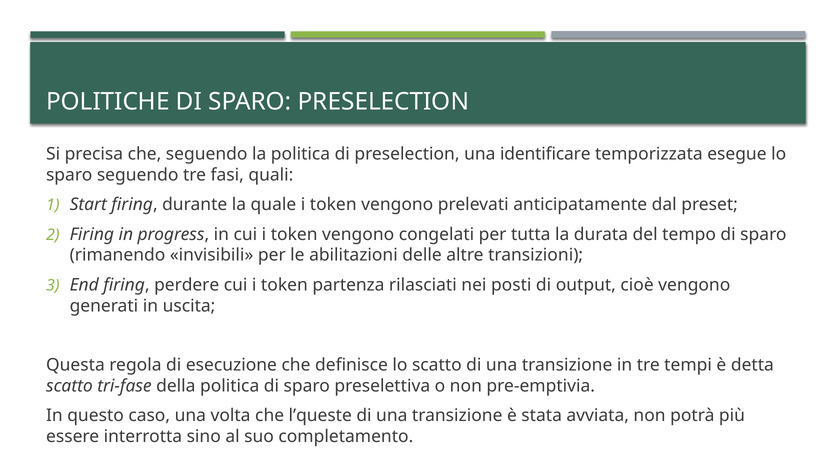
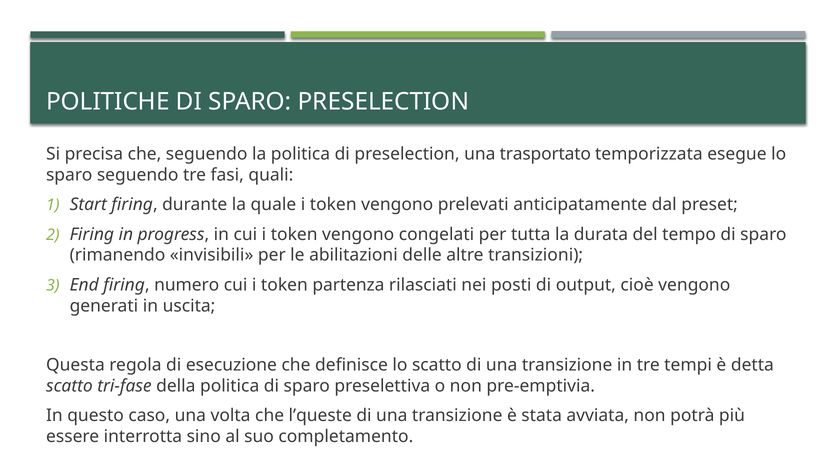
identificare: identificare -> trasportato
perdere: perdere -> numero
